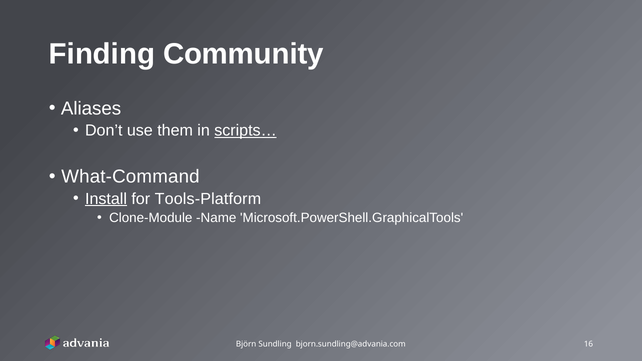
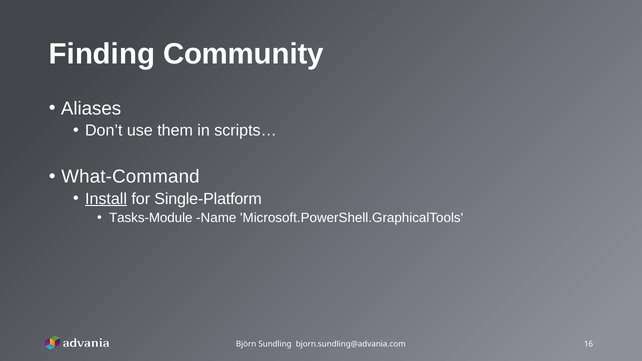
scripts… underline: present -> none
Tools-Platform: Tools-Platform -> Single-Platform
Clone-Module: Clone-Module -> Tasks-Module
